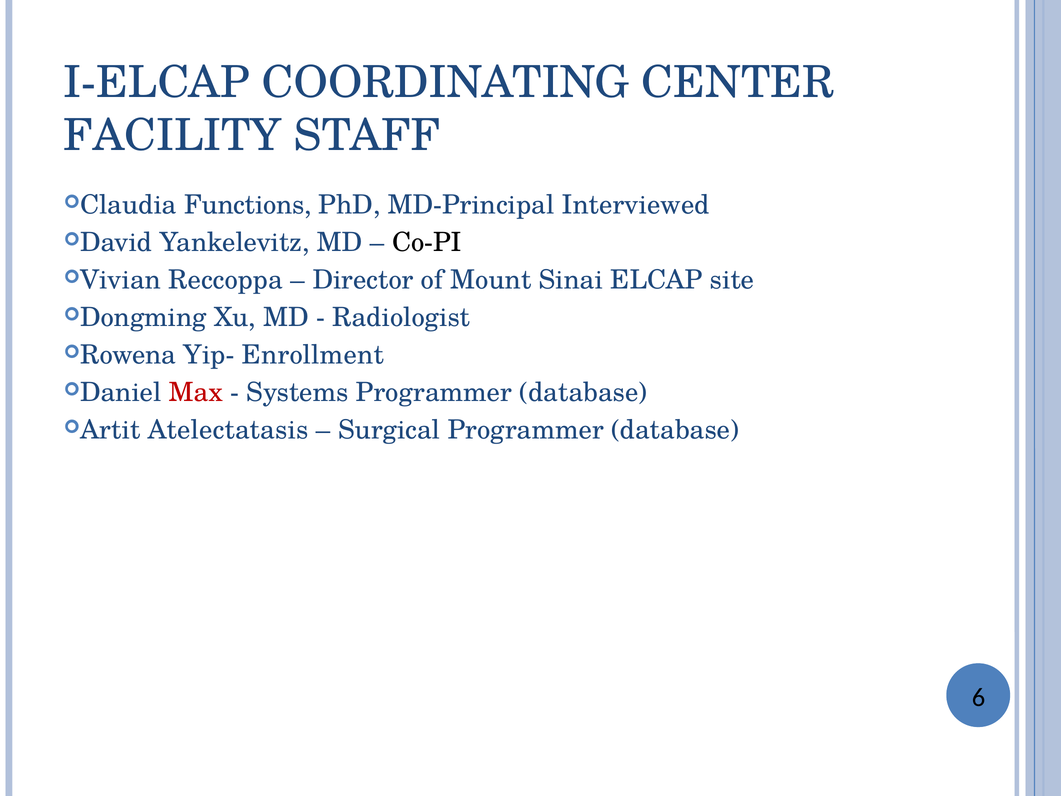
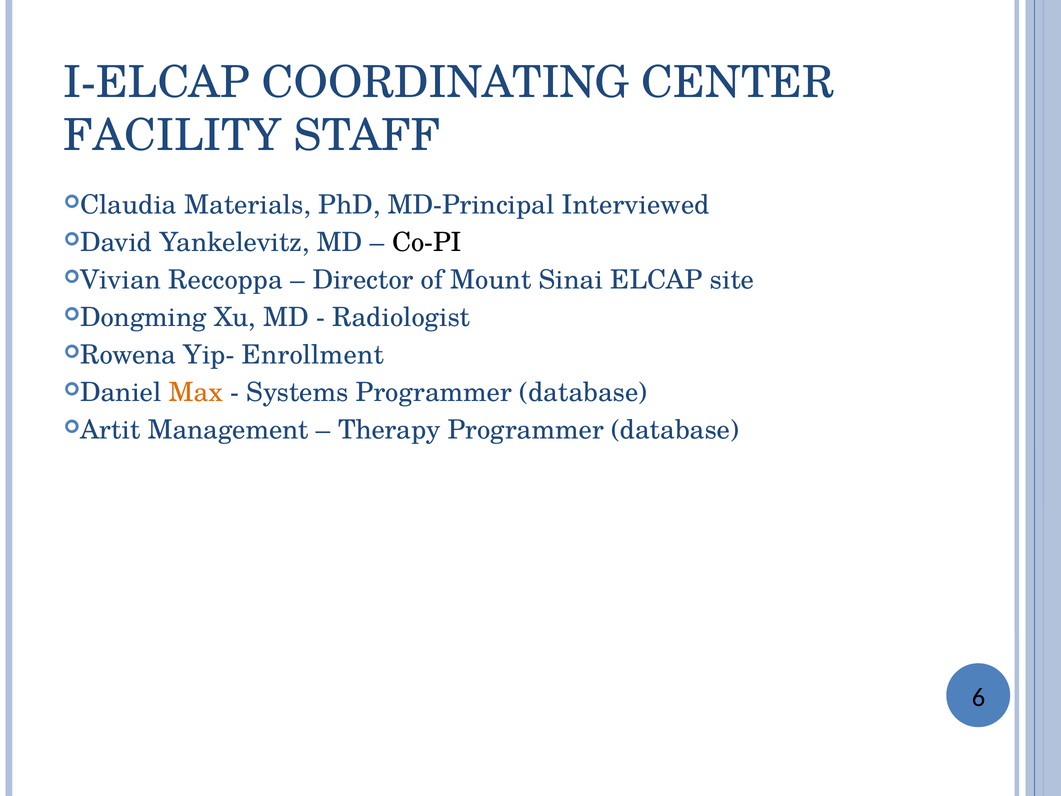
Functions: Functions -> Materials
Max colour: red -> orange
Atelectatasis: Atelectatasis -> Management
Surgical: Surgical -> Therapy
